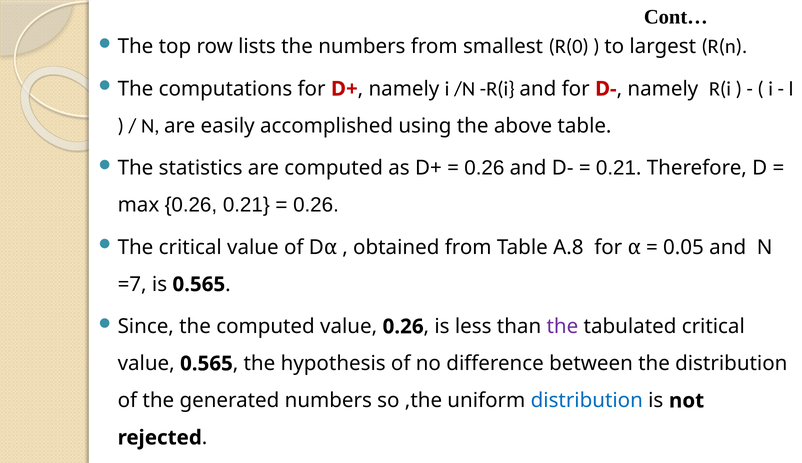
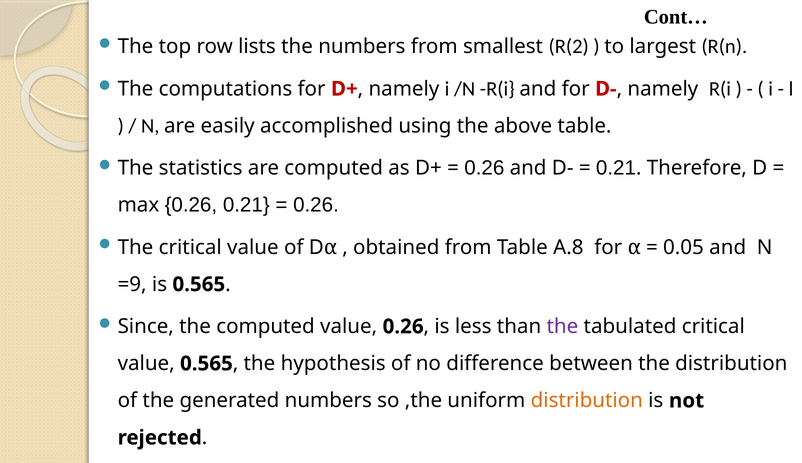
R(0: R(0 -> R(2
=7: =7 -> =9
distribution at (587, 400) colour: blue -> orange
